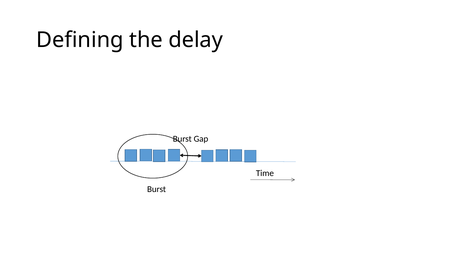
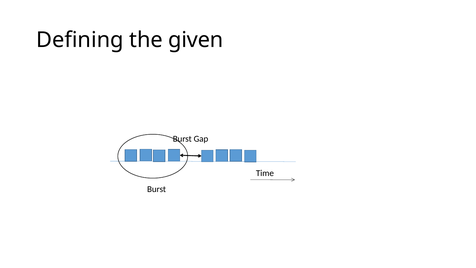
delay: delay -> given
